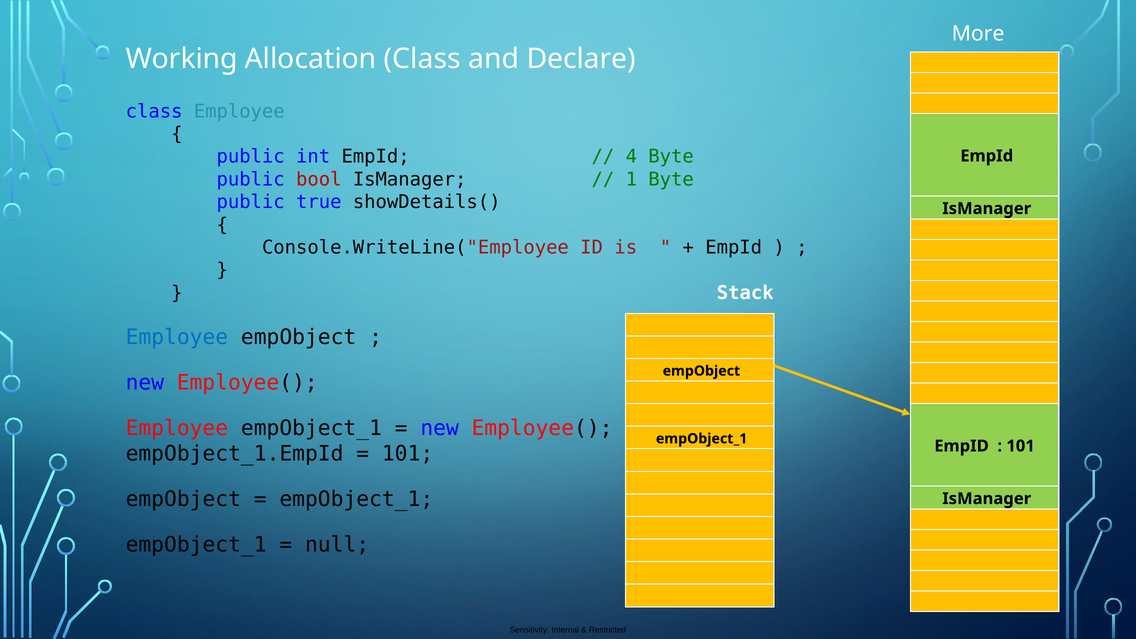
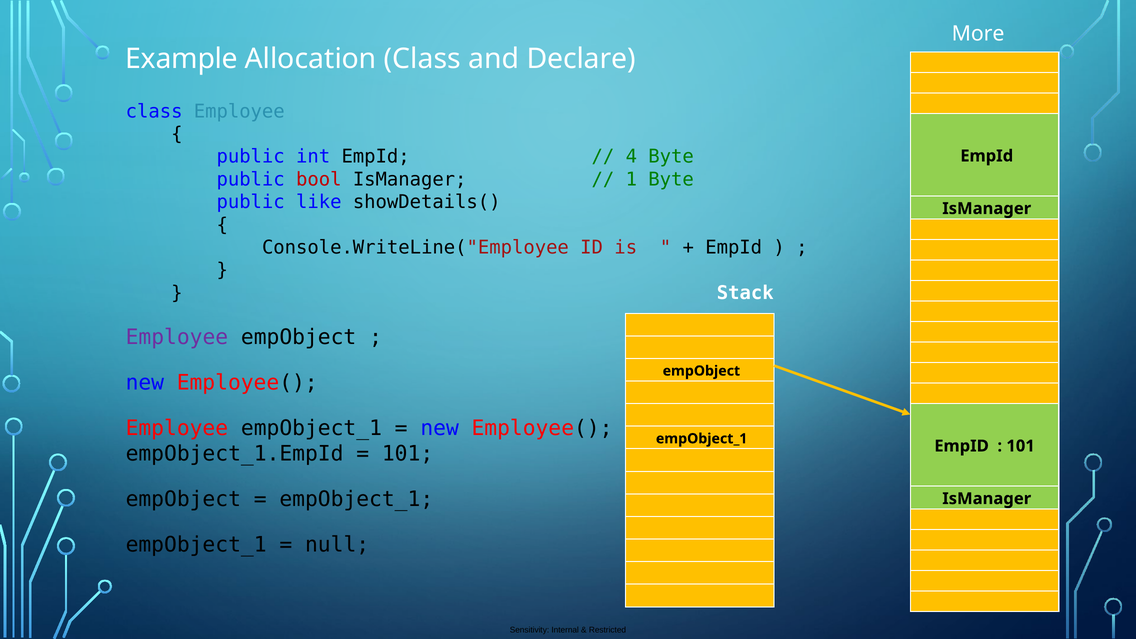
Working: Working -> Example
true: true -> like
Employee at (177, 337) colour: blue -> purple
